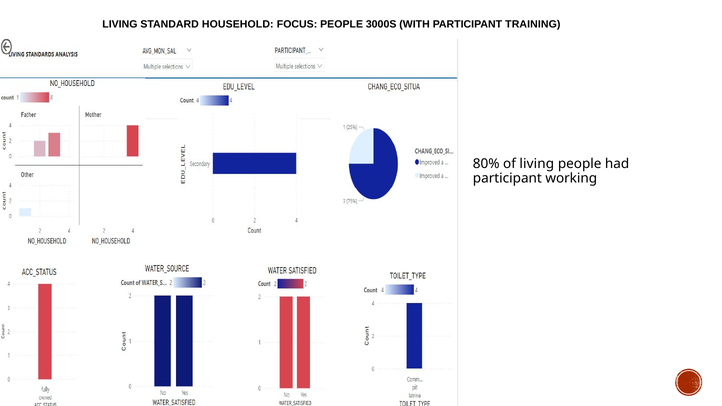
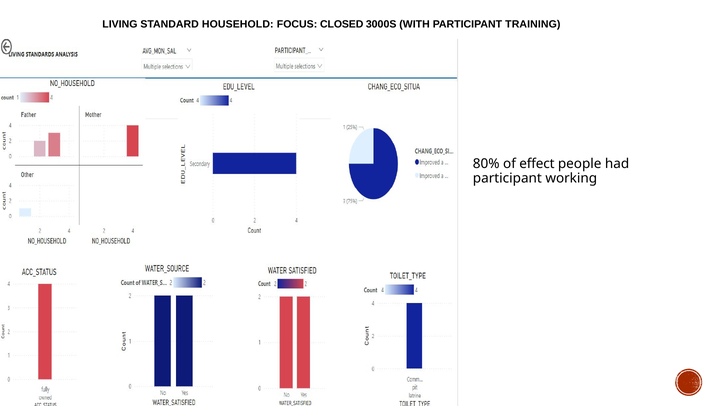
FOCUS PEOPLE: PEOPLE -> CLOSED
of living: living -> effect
